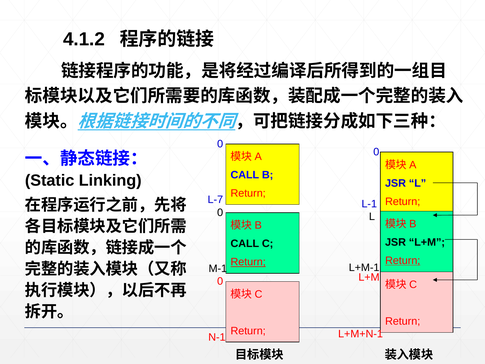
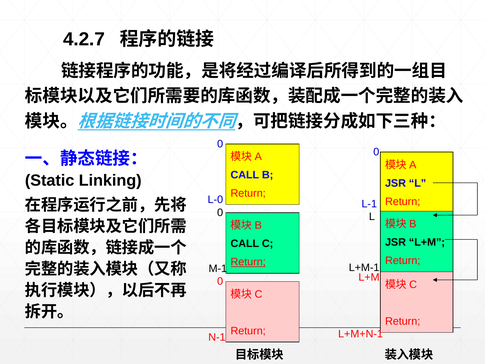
4.1.2: 4.1.2 -> 4.2.7
L-7: L-7 -> L-0
Return at (403, 260) underline: present -> none
